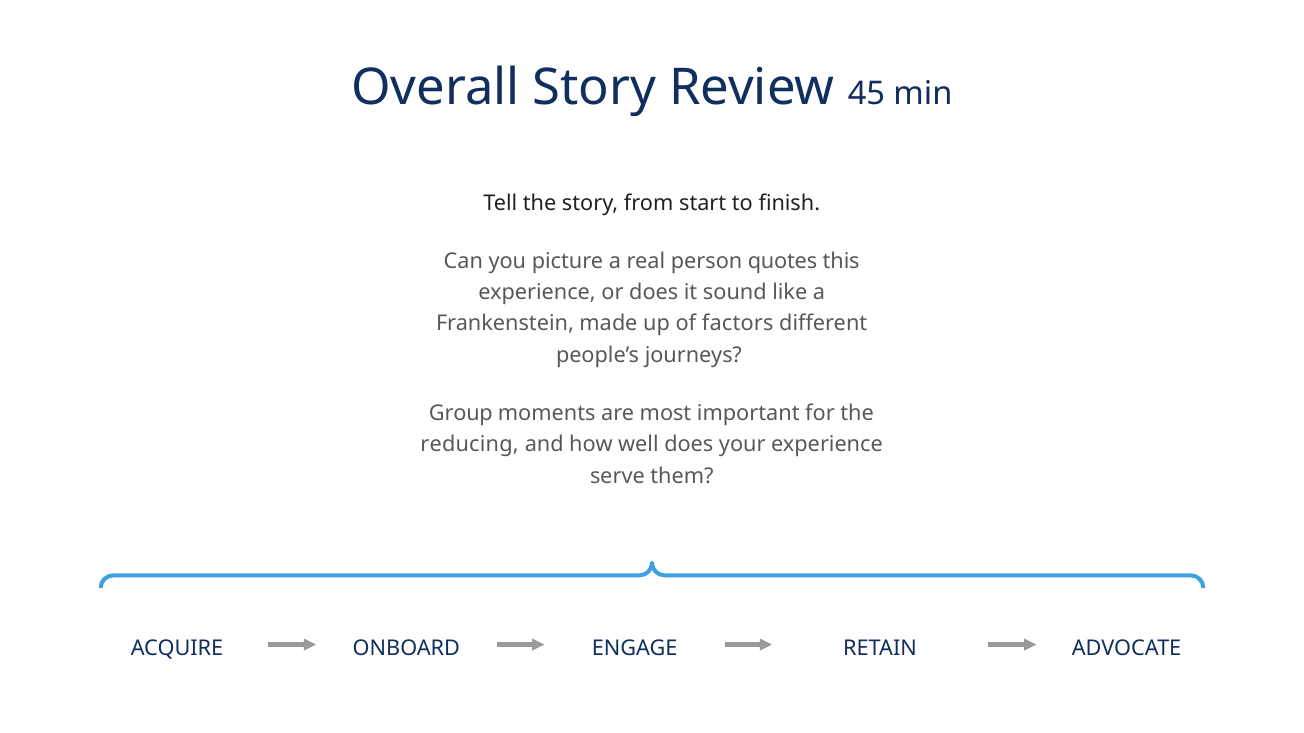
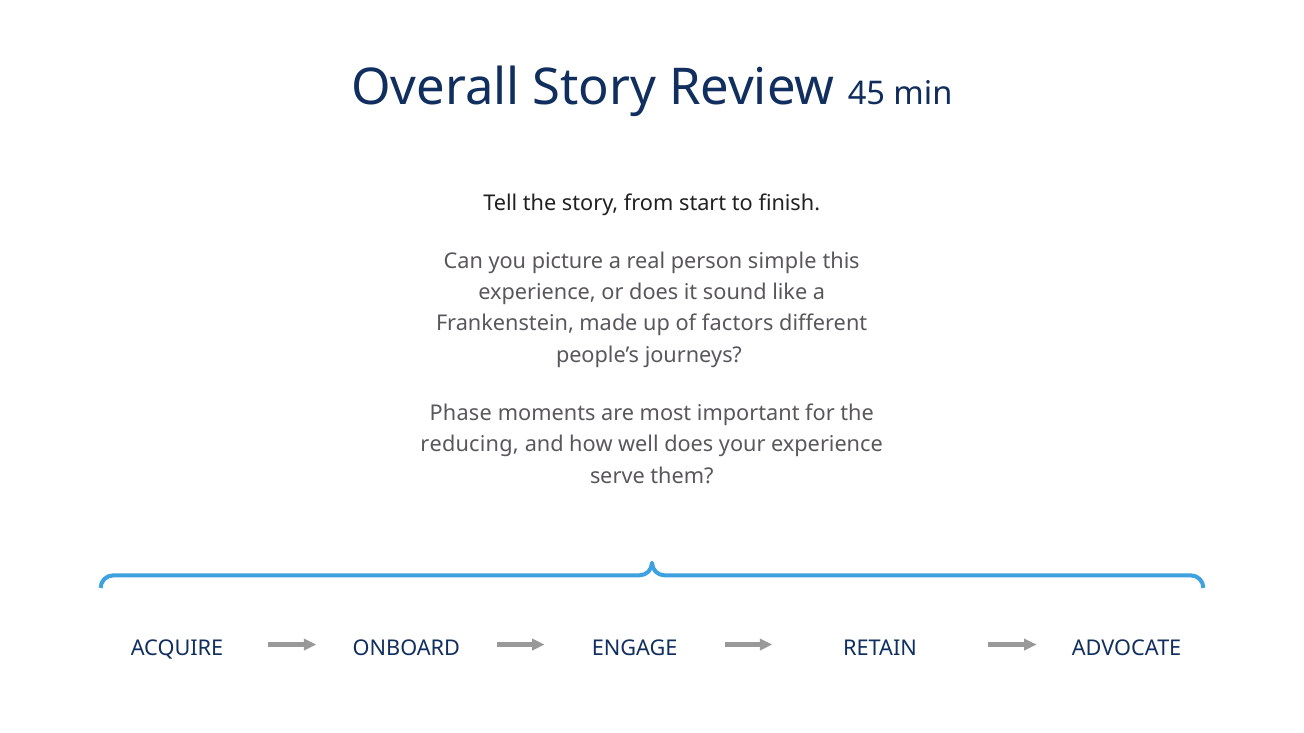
quotes: quotes -> simple
Group: Group -> Phase
